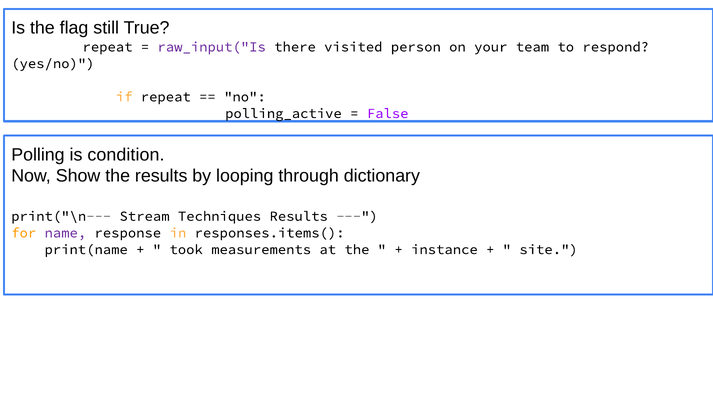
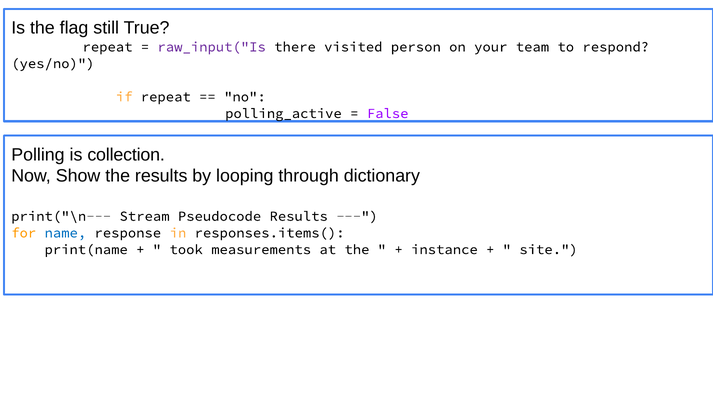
condition: condition -> collection
Techniques: Techniques -> Pseudocode
name colour: purple -> blue
